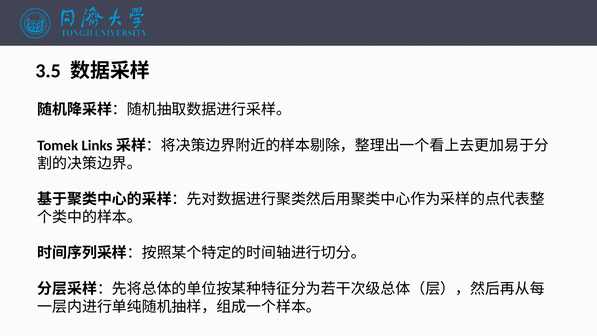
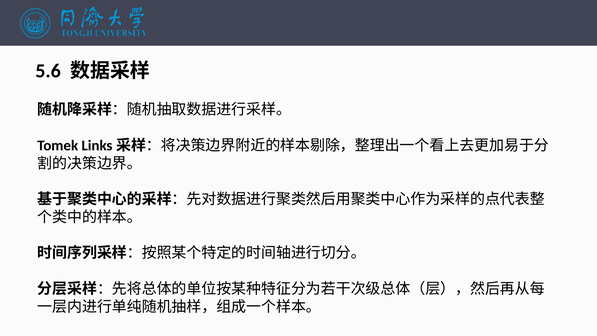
3.5: 3.5 -> 5.6
